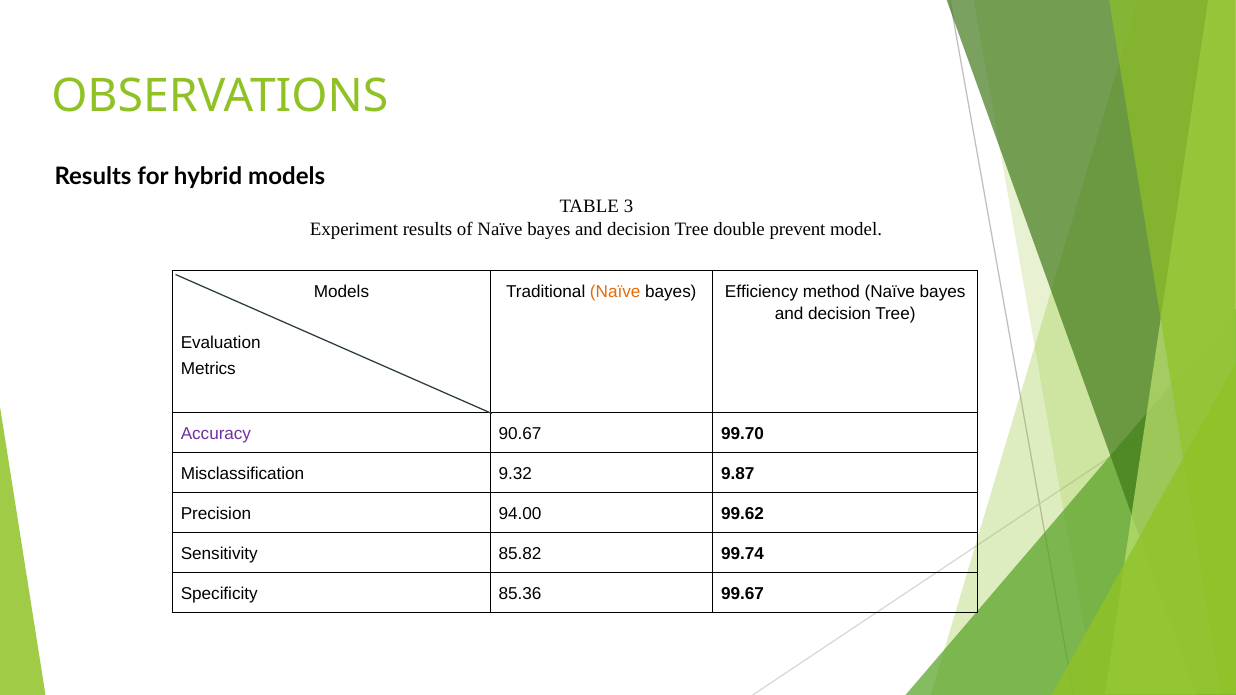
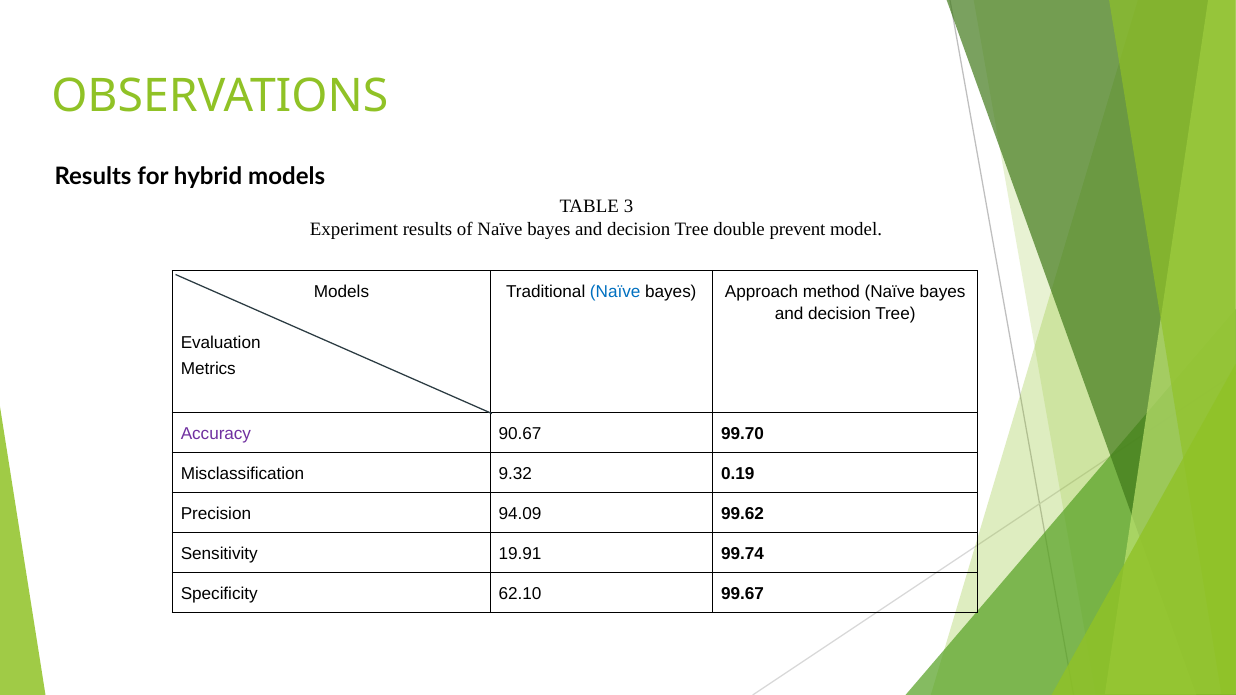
Naïve at (615, 292) colour: orange -> blue
Efficiency: Efficiency -> Approach
9.87: 9.87 -> 0.19
94.00: 94.00 -> 94.09
85.82: 85.82 -> 19.91
85.36: 85.36 -> 62.10
